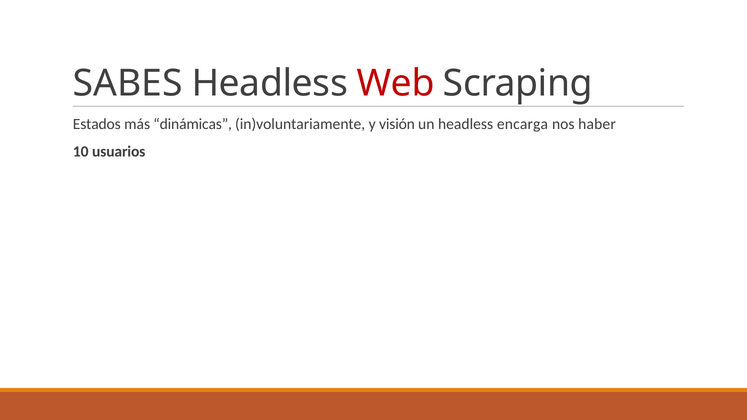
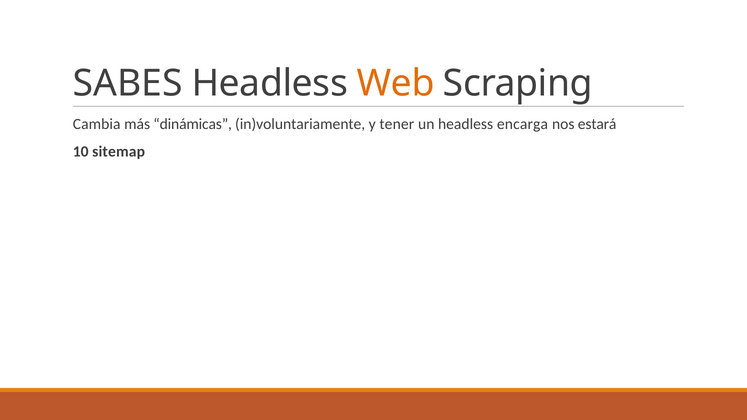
Web colour: red -> orange
Estados: Estados -> Cambia
visión: visión -> tener
haber: haber -> estará
usuarios: usuarios -> sitemap
